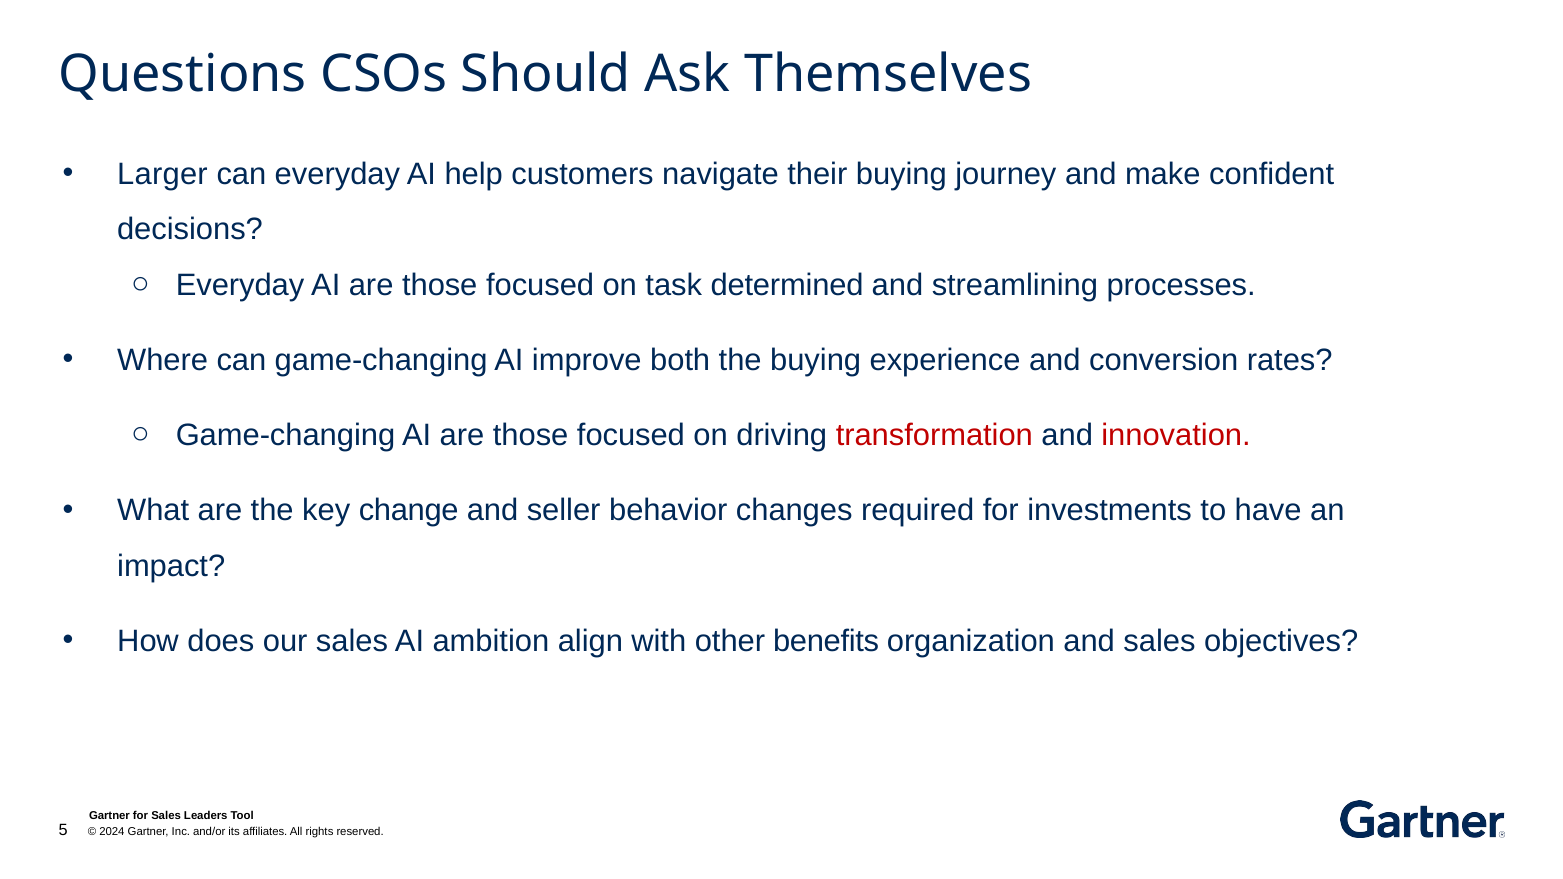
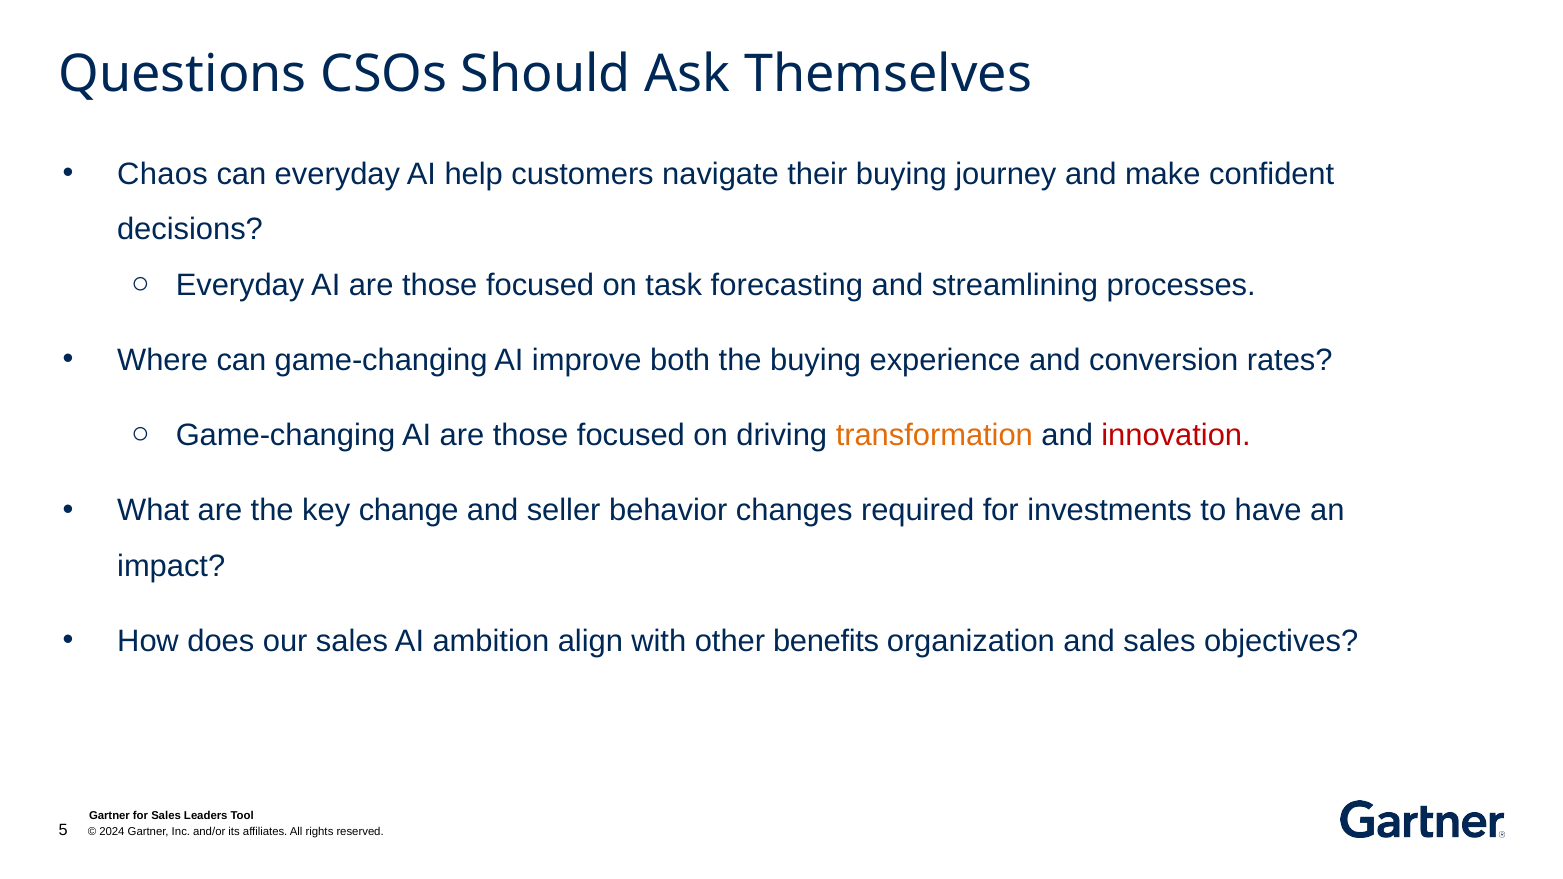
Larger: Larger -> Chaos
determined: determined -> forecasting
transformation colour: red -> orange
